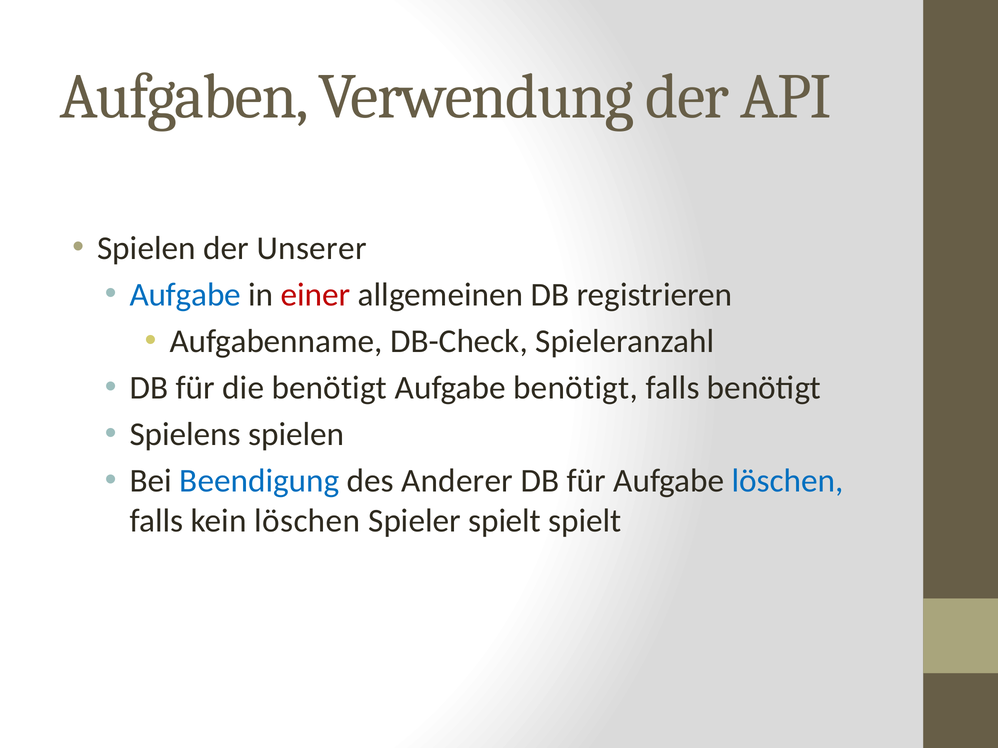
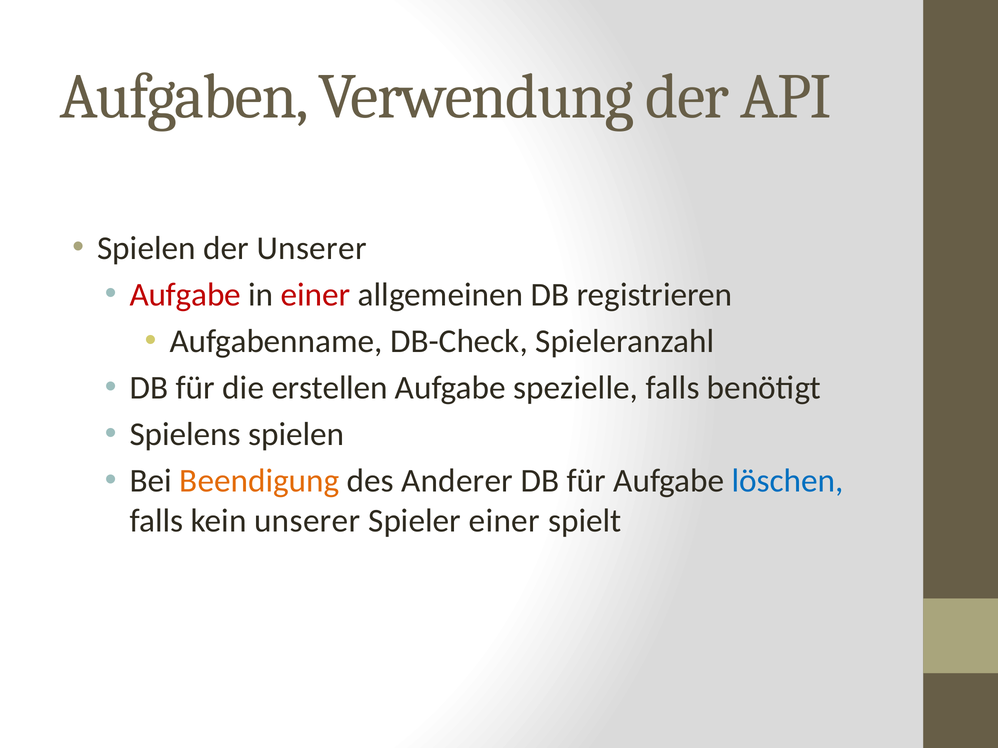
Aufgabe at (185, 295) colour: blue -> red
die benötigt: benötigt -> erstellen
Aufgabe benötigt: benötigt -> spezielle
Beendigung colour: blue -> orange
kein löschen: löschen -> unserer
Spieler spielt: spielt -> einer
